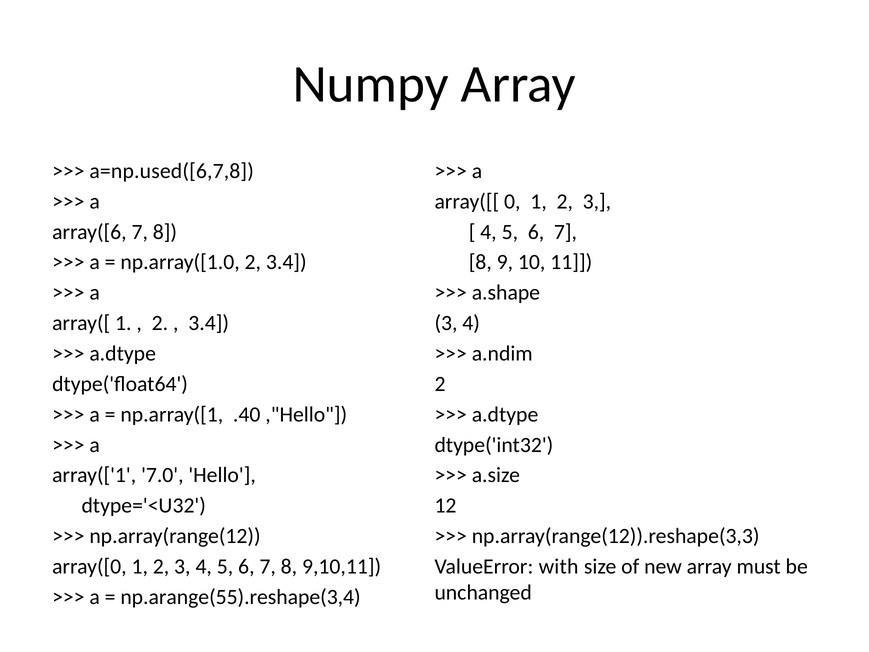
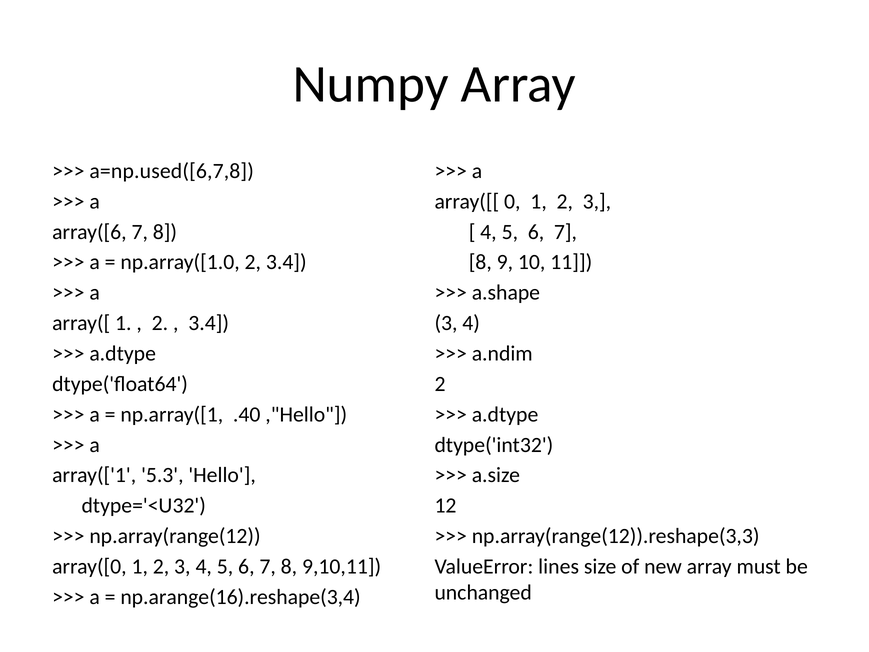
7.0: 7.0 -> 5.3
with: with -> lines
np.arange(55).reshape(3,4: np.arange(55).reshape(3,4 -> np.arange(16).reshape(3,4
